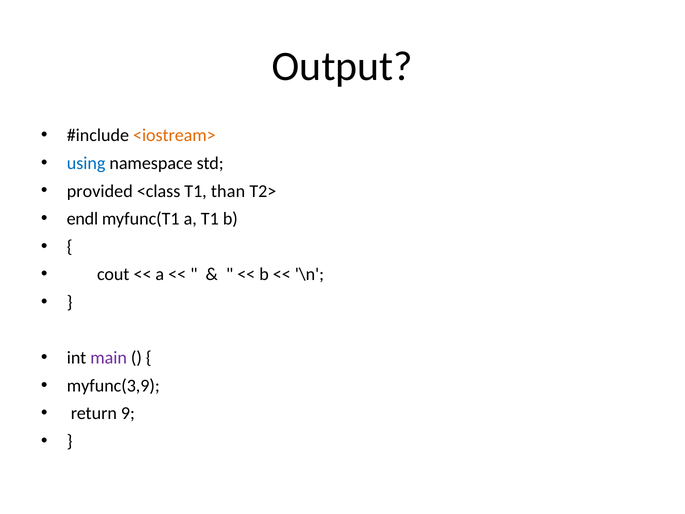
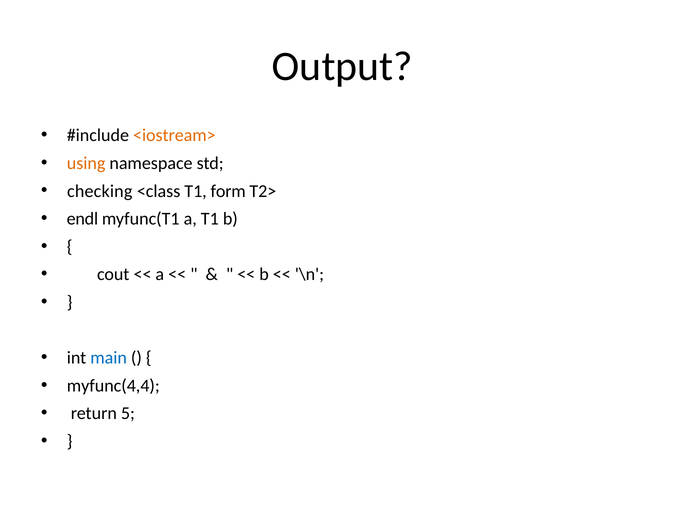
using colour: blue -> orange
provided: provided -> checking
than: than -> form
main colour: purple -> blue
myfunc(3,9: myfunc(3,9 -> myfunc(4,4
9: 9 -> 5
